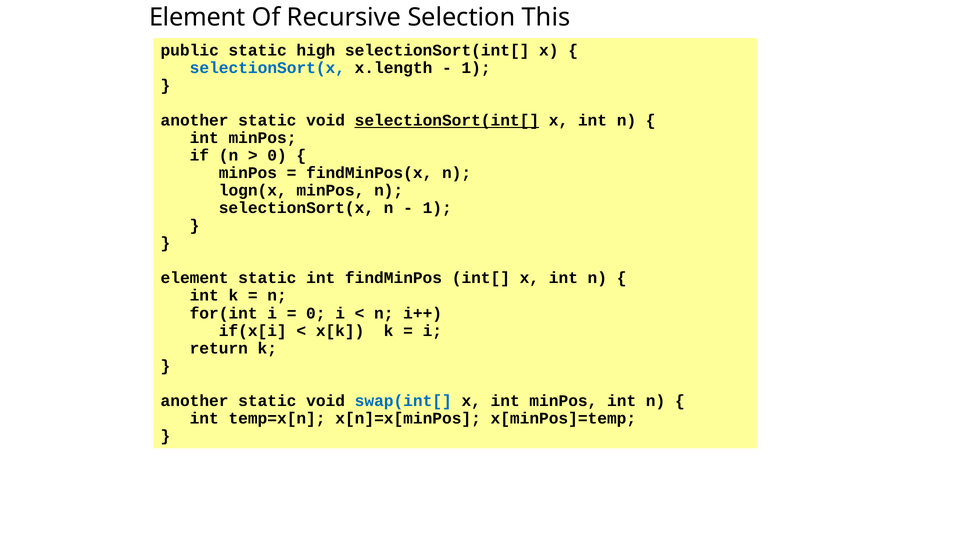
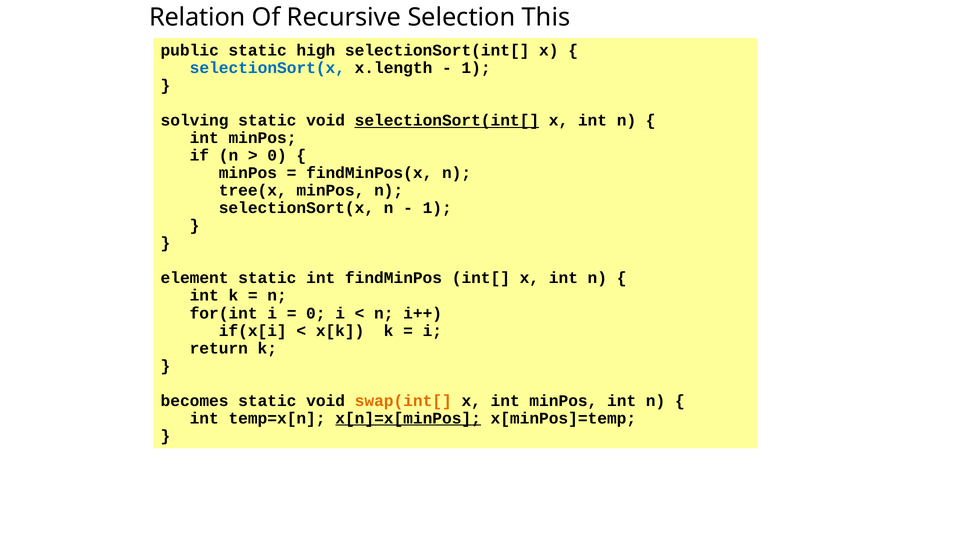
Element at (197, 17): Element -> Relation
another at (195, 120): another -> solving
logn(x: logn(x -> tree(x
another at (195, 401): another -> becomes
swap(int[ colour: blue -> orange
x[n]=x[minPos underline: none -> present
